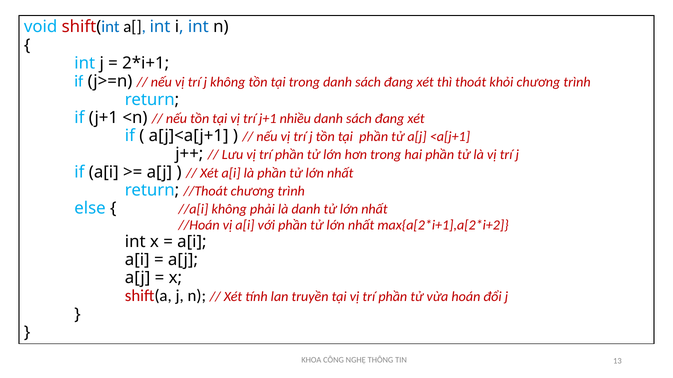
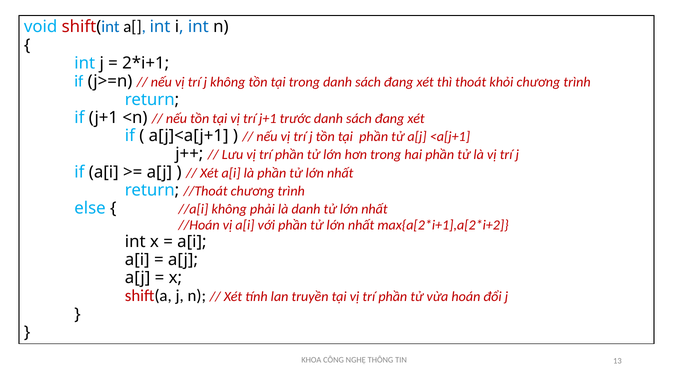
nhiều: nhiều -> trước
